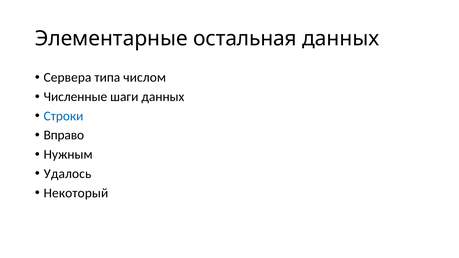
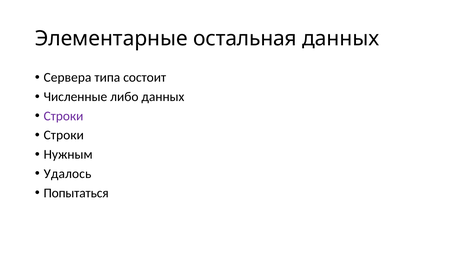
числом: числом -> состоит
шаги: шаги -> либо
Строки at (63, 116) colour: blue -> purple
Вправо at (64, 135): Вправо -> Строки
Некоторый: Некоторый -> Попытаться
